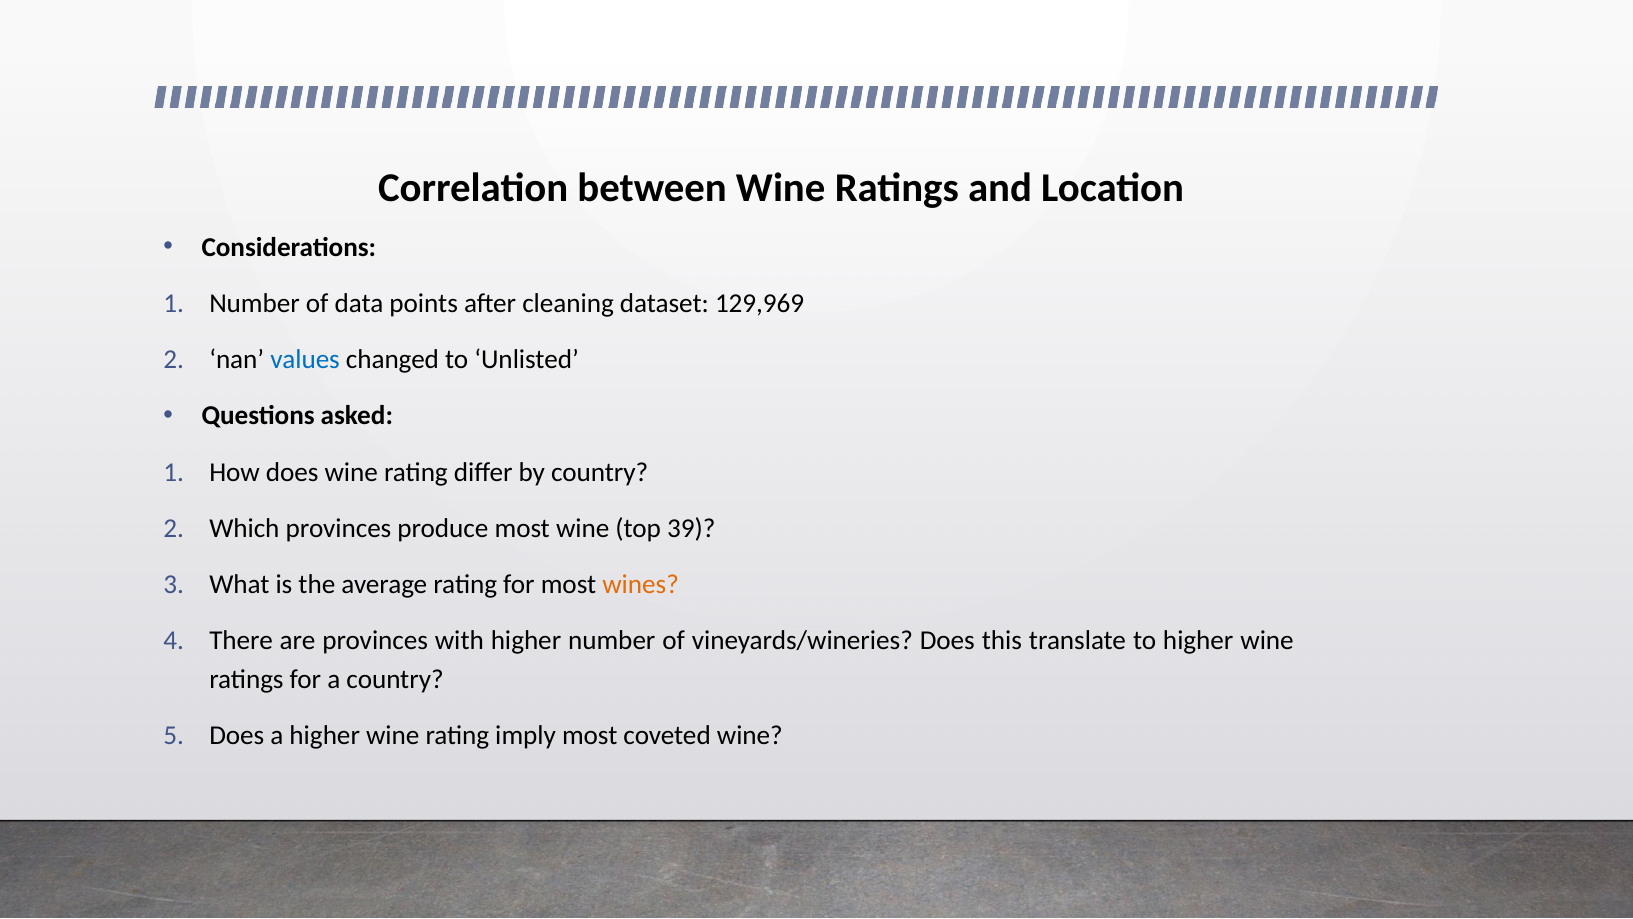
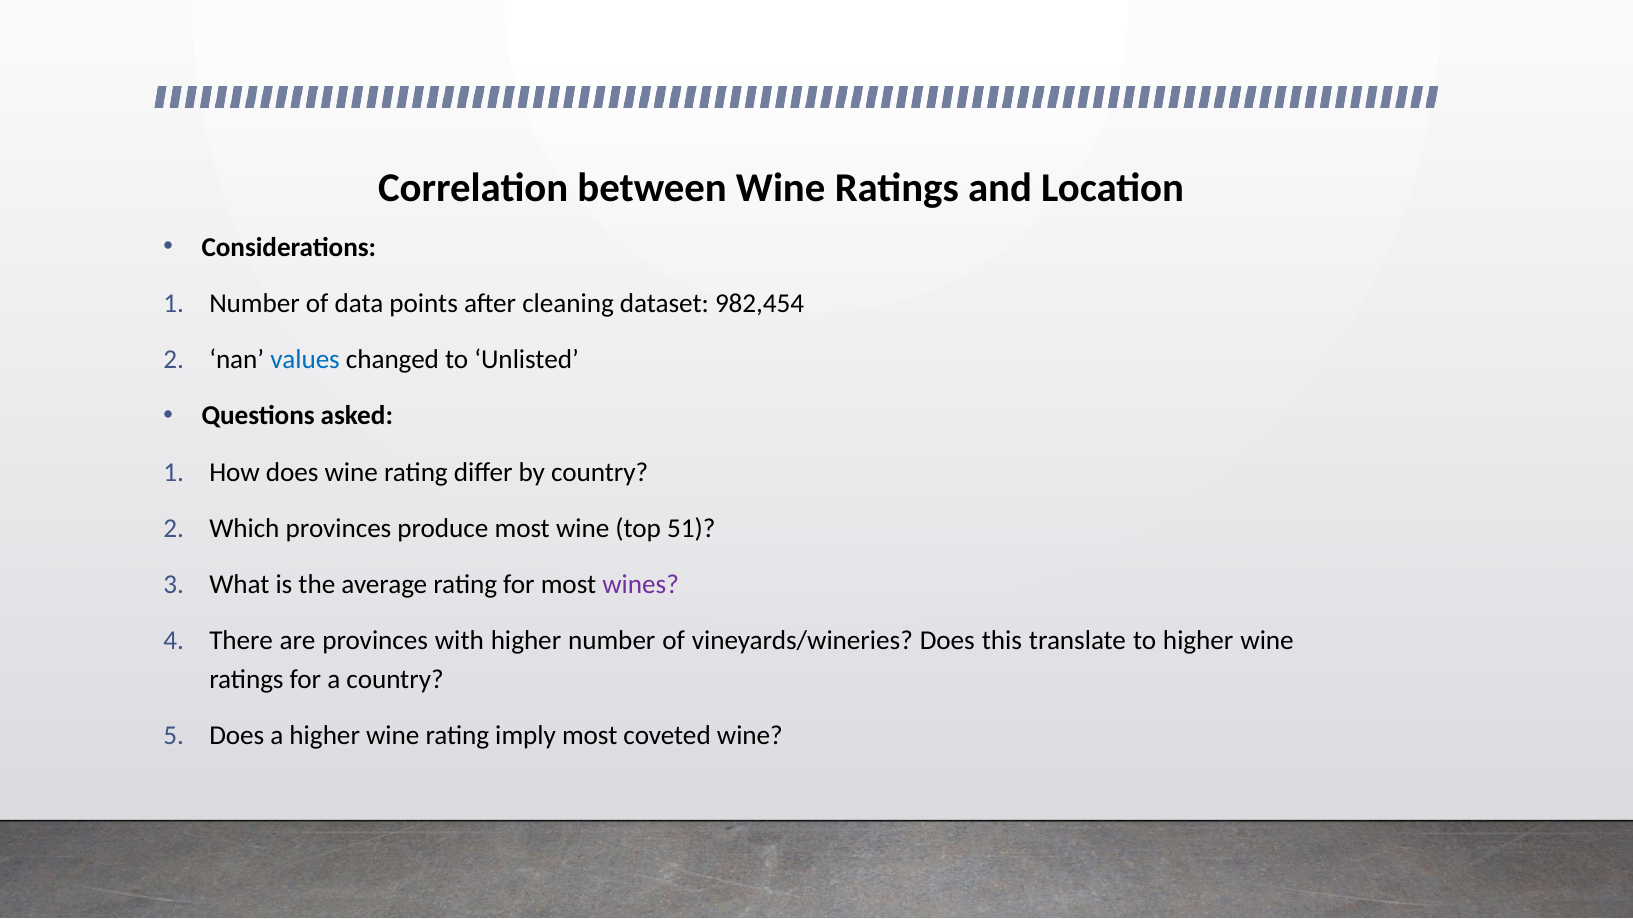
129,969: 129,969 -> 982,454
39: 39 -> 51
wines colour: orange -> purple
